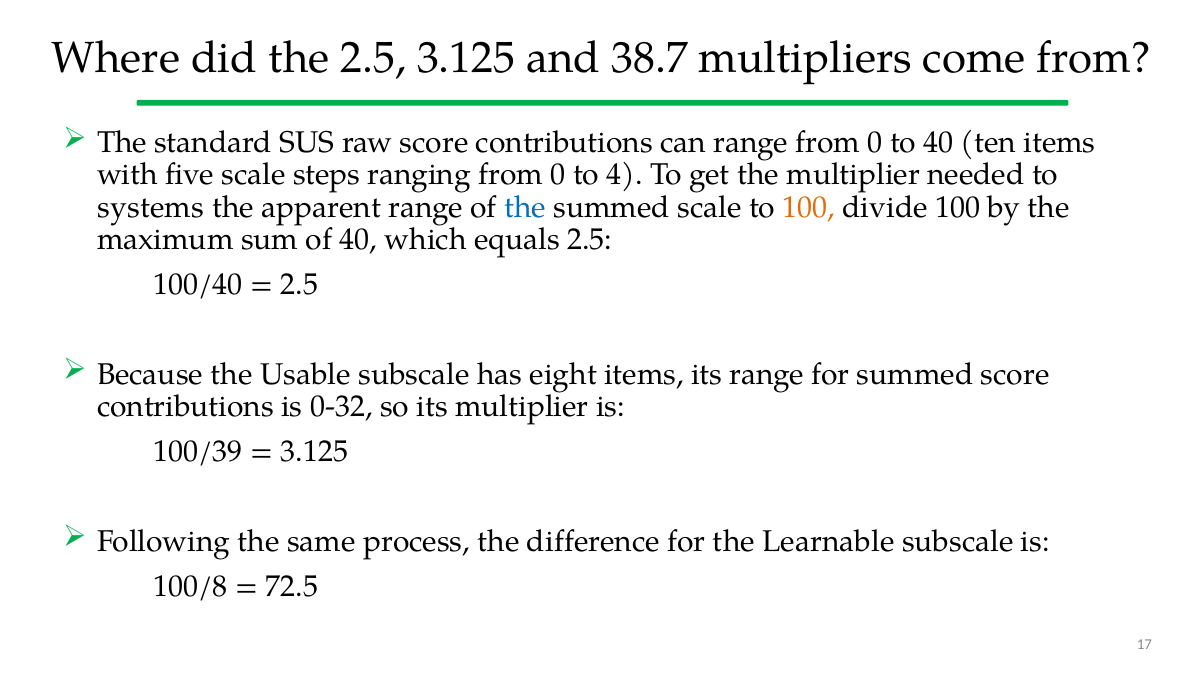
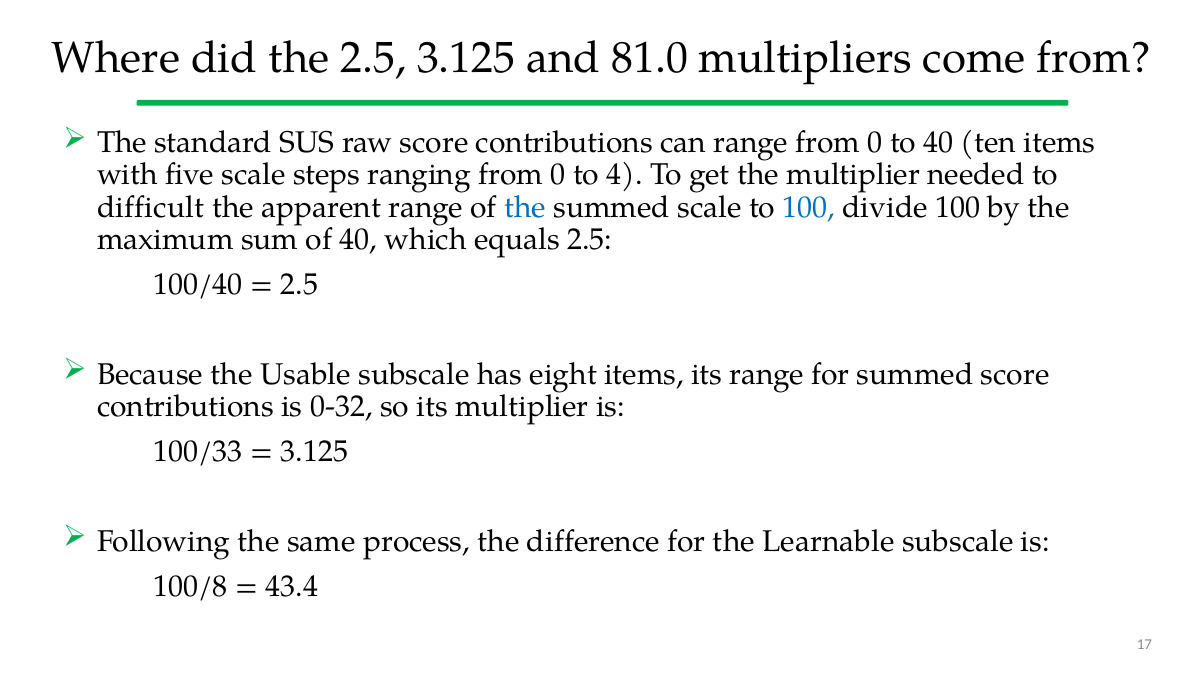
38.7: 38.7 -> 81.0
systems: systems -> difficult
100 at (809, 207) colour: orange -> blue
100/39: 100/39 -> 100/33
72.5: 72.5 -> 43.4
